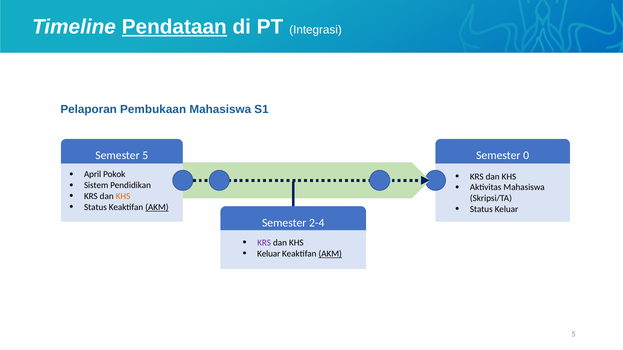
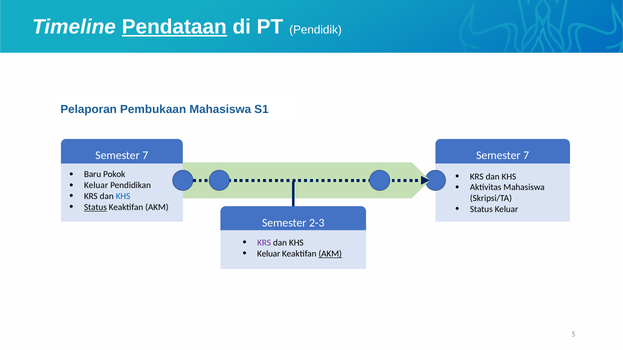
Integrasi: Integrasi -> Pendidik
5 at (145, 156): 5 -> 7
0 at (526, 156): 0 -> 7
April: April -> Baru
Sistem at (96, 186): Sistem -> Keluar
KHS at (123, 197) colour: orange -> blue
Status at (95, 207) underline: none -> present
AKM at (157, 207) underline: present -> none
2-4: 2-4 -> 2-3
